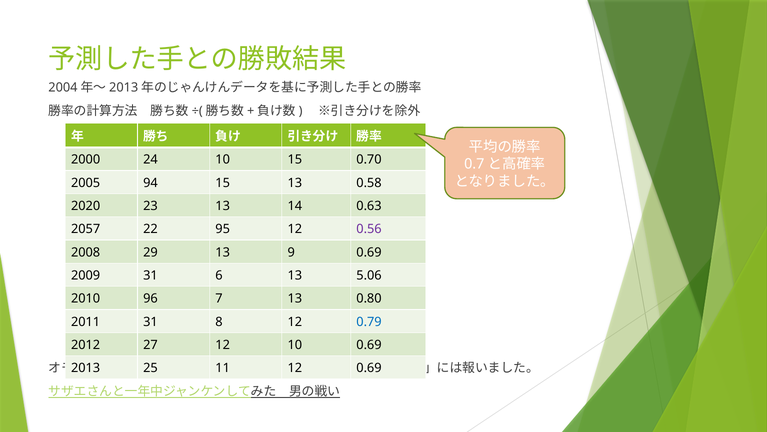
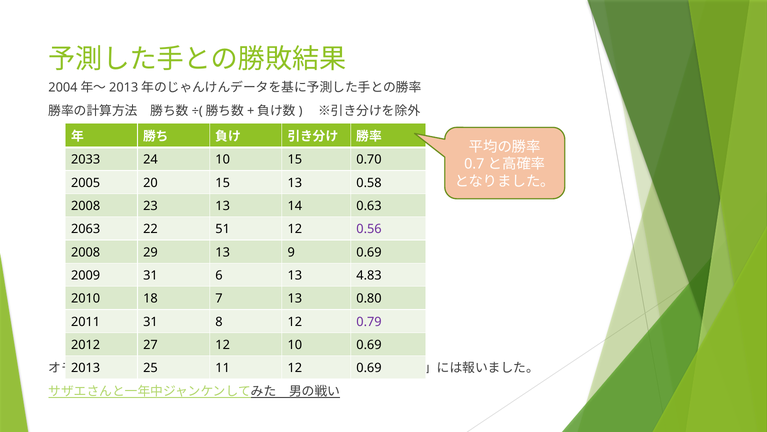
2000: 2000 -> 2033
94: 94 -> 20
2020 at (86, 206): 2020 -> 2008
2057: 2057 -> 2063
95: 95 -> 51
5.06: 5.06 -> 4.83
96: 96 -> 18
0.79 colour: blue -> purple
